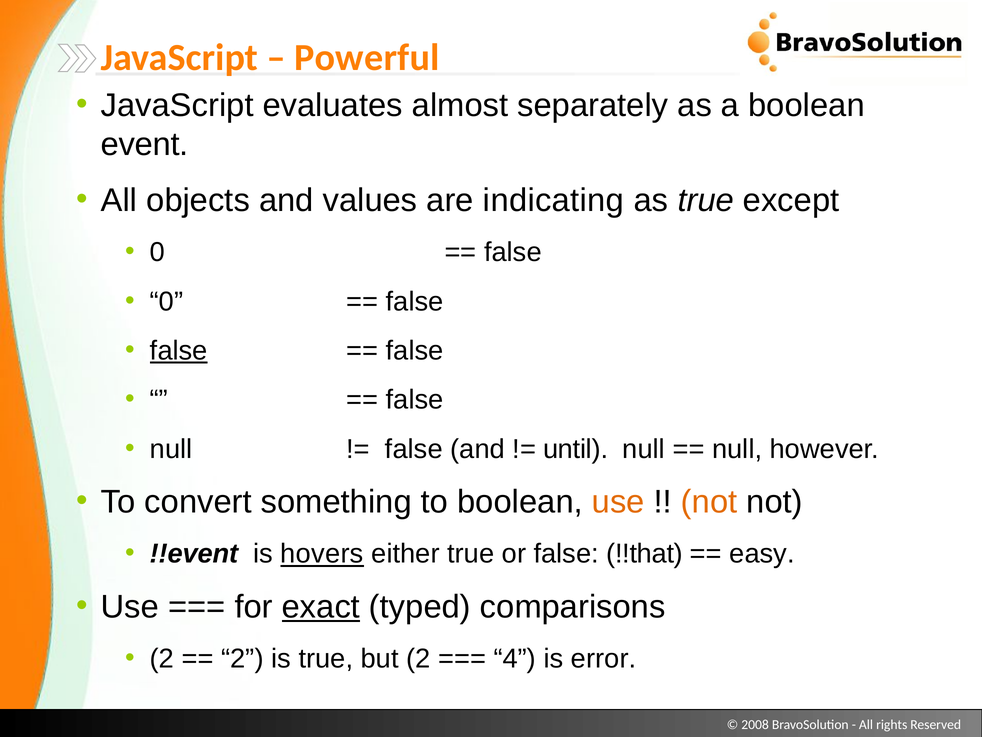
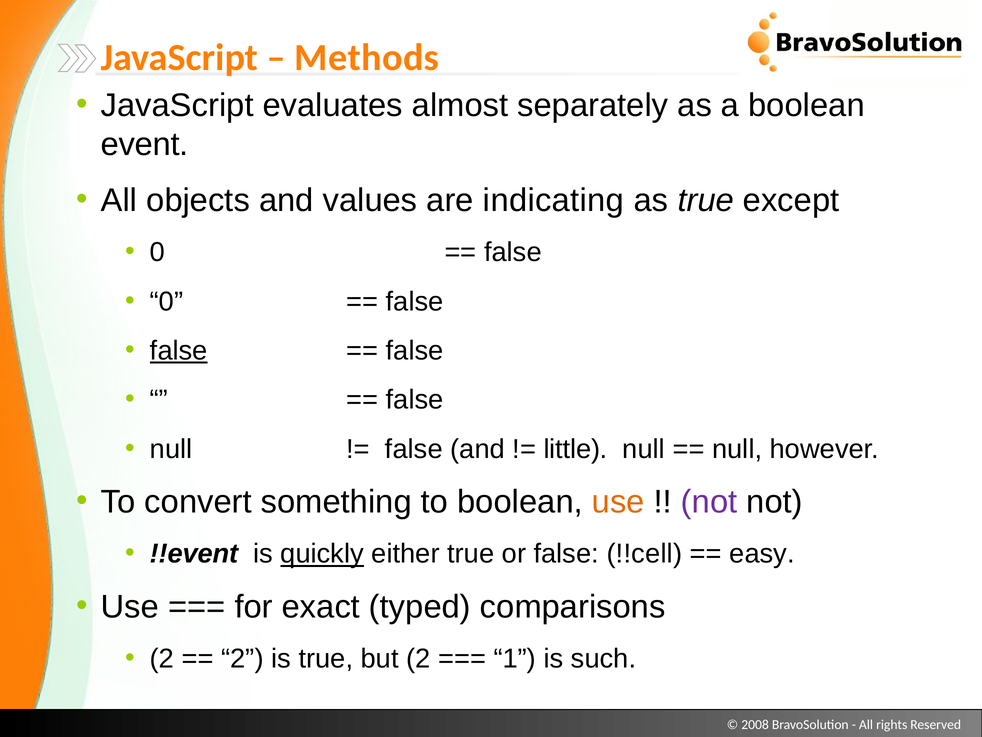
Powerful: Powerful -> Methods
until: until -> little
not at (709, 502) colour: orange -> purple
hovers: hovers -> quickly
!!that: !!that -> !!cell
exact underline: present -> none
4: 4 -> 1
error: error -> such
